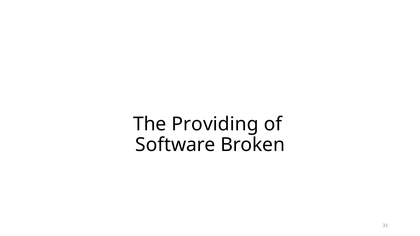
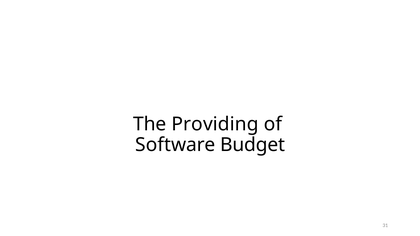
Broken: Broken -> Budget
